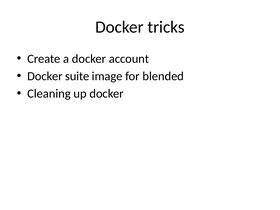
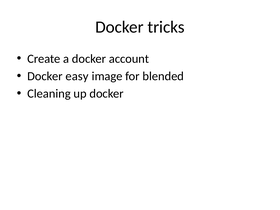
suite: suite -> easy
